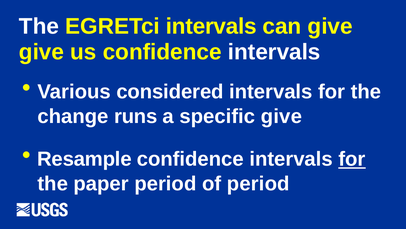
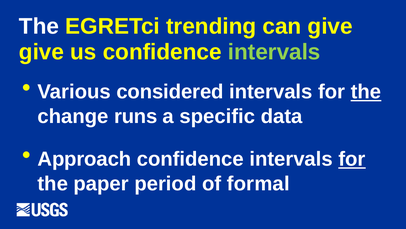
EGRETci intervals: intervals -> trending
intervals at (274, 52) colour: white -> light green
the at (366, 92) underline: none -> present
specific give: give -> data
Resample: Resample -> Approach
of period: period -> formal
